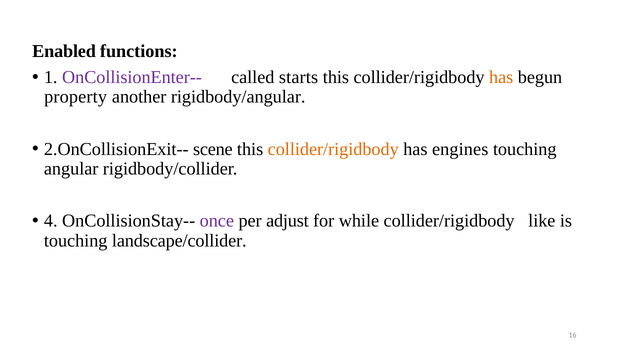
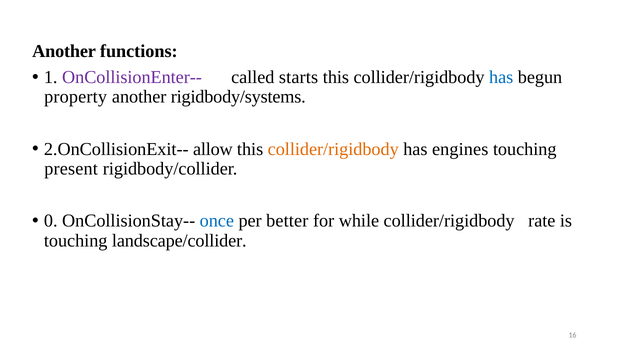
Enabled at (64, 51): Enabled -> Another
has at (501, 77) colour: orange -> blue
rigidbody/angular: rigidbody/angular -> rigidbody/systems
scene: scene -> allow
angular: angular -> present
4: 4 -> 0
once colour: purple -> blue
adjust: adjust -> better
like: like -> rate
